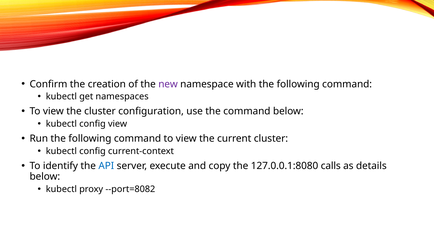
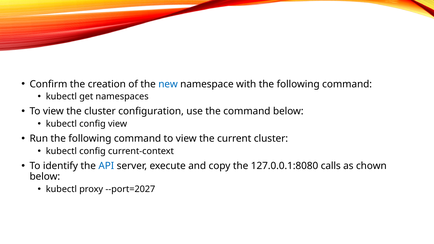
new colour: purple -> blue
details: details -> chown
--port=8082: --port=8082 -> --port=2027
